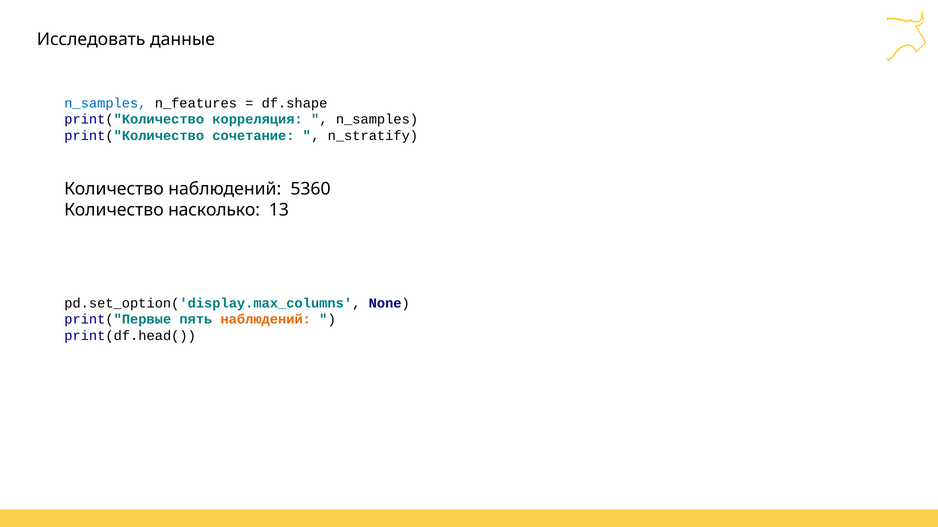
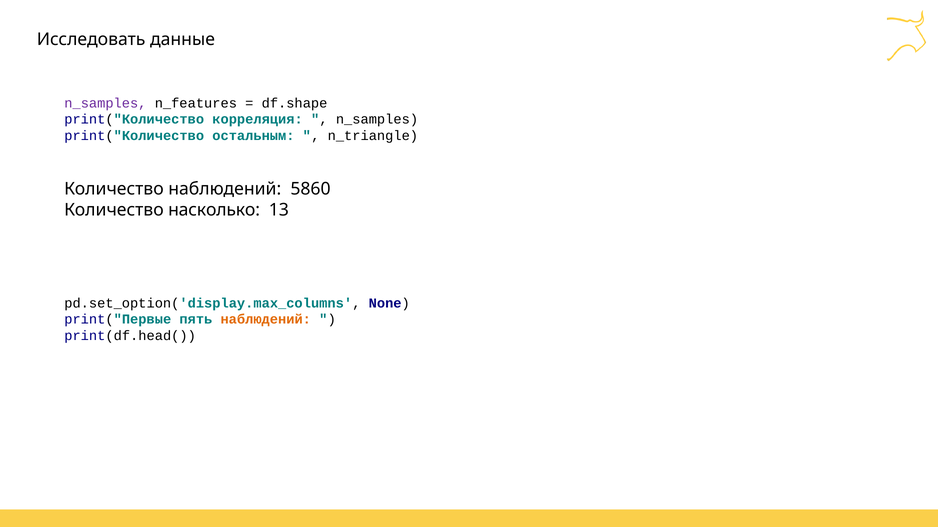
n_samples at (105, 103) colour: blue -> purple
сочетание: сочетание -> остальным
n_stratify: n_stratify -> n_triangle
5360: 5360 -> 5860
